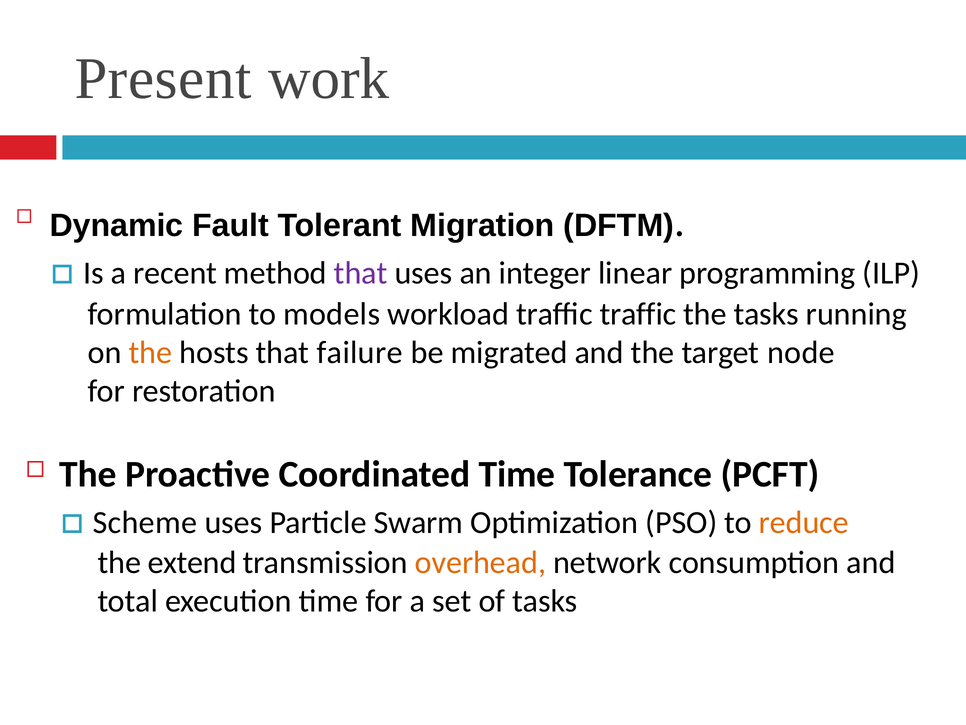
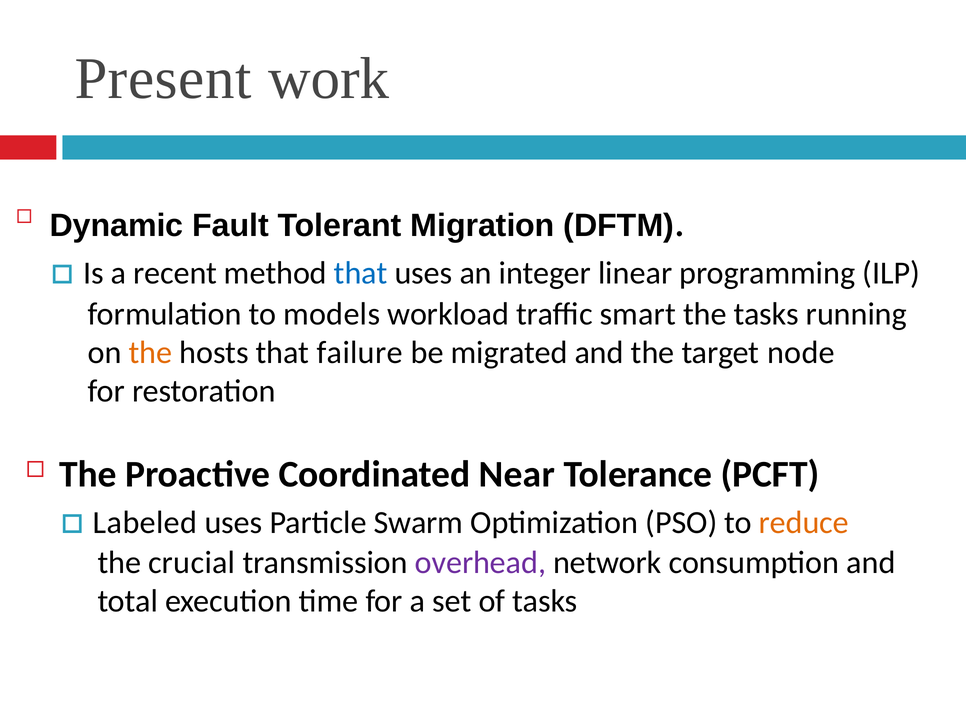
that at (361, 273) colour: purple -> blue
traffic traffic: traffic -> smart
Coordinated Time: Time -> Near
Scheme: Scheme -> Labeled
extend: extend -> crucial
overhead colour: orange -> purple
